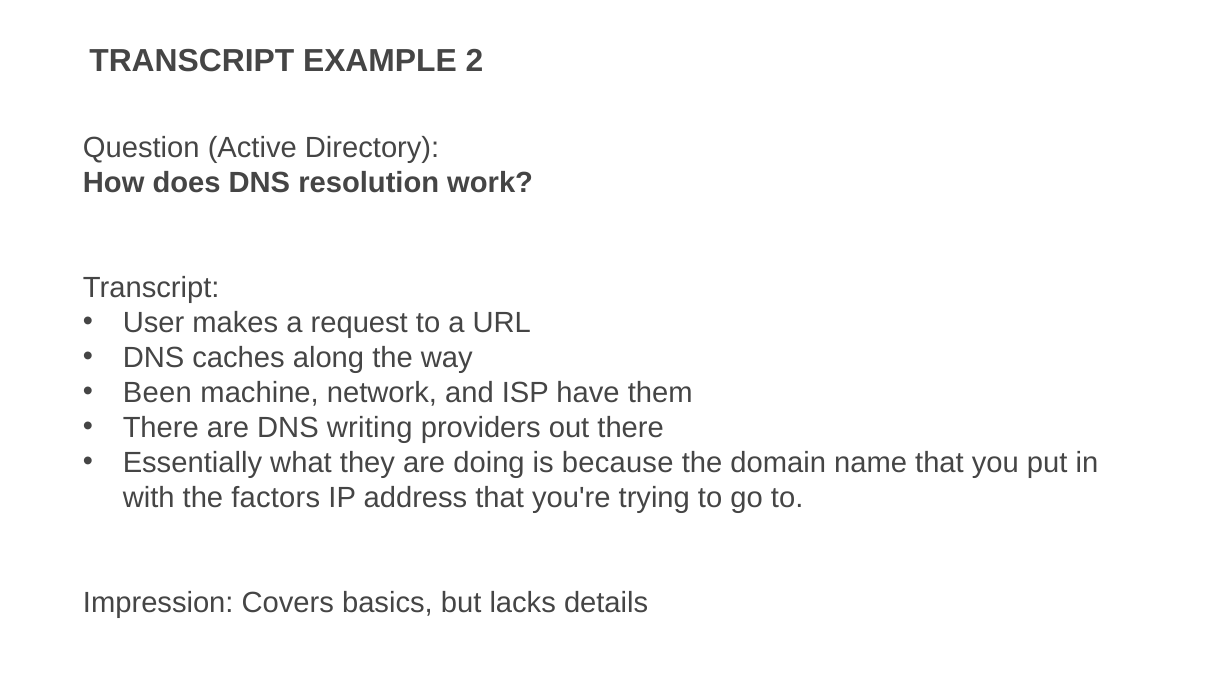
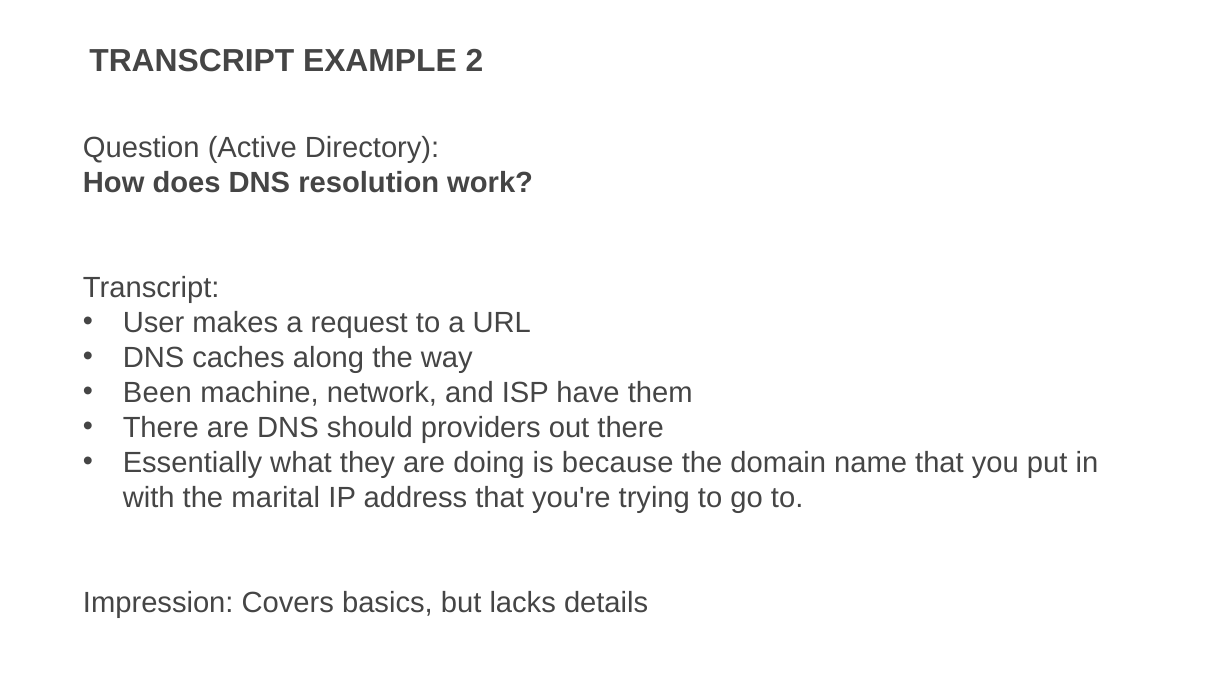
writing: writing -> should
factors: factors -> marital
